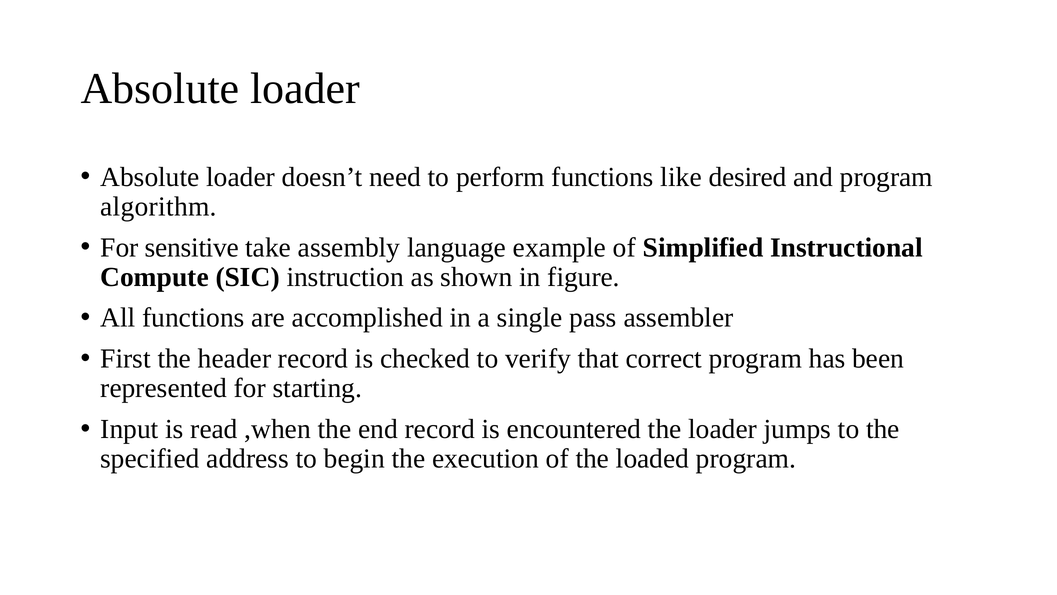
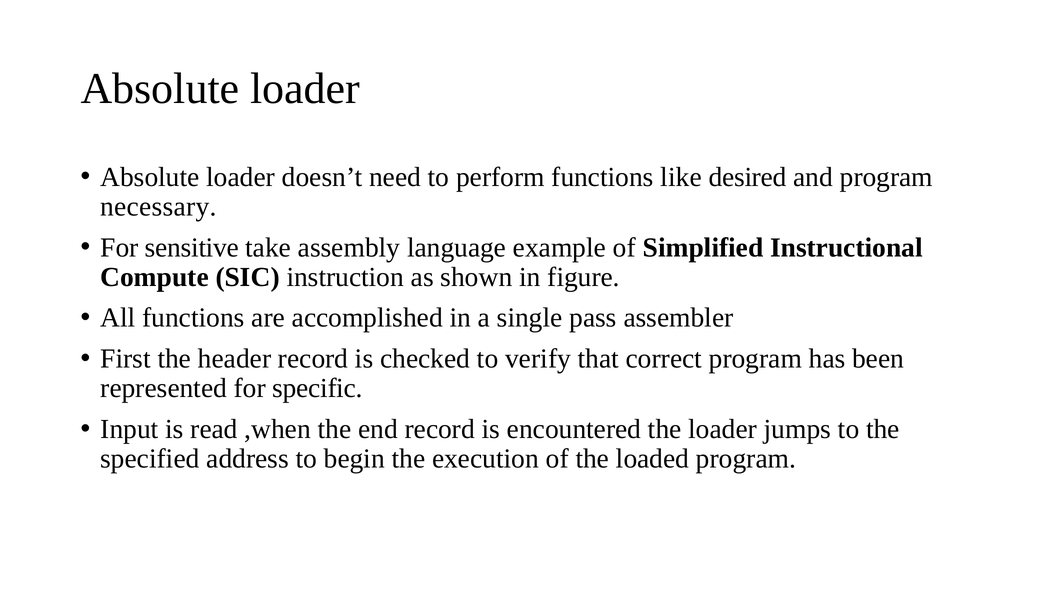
algorithm: algorithm -> necessary
starting: starting -> specific
